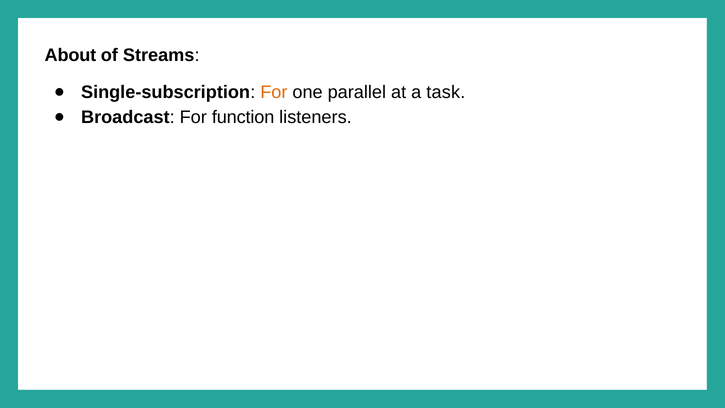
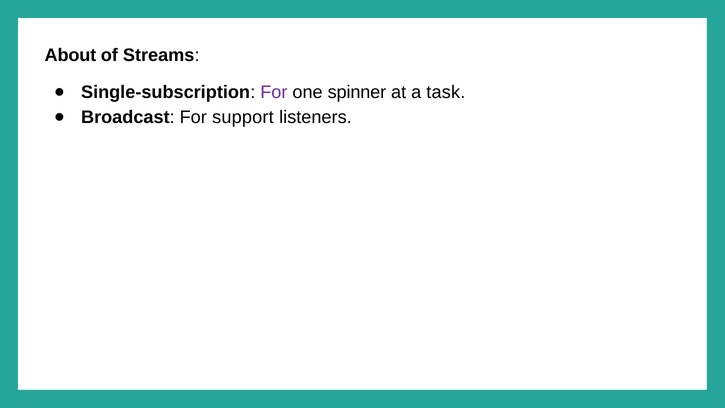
For at (274, 92) colour: orange -> purple
parallel: parallel -> spinner
function: function -> support
